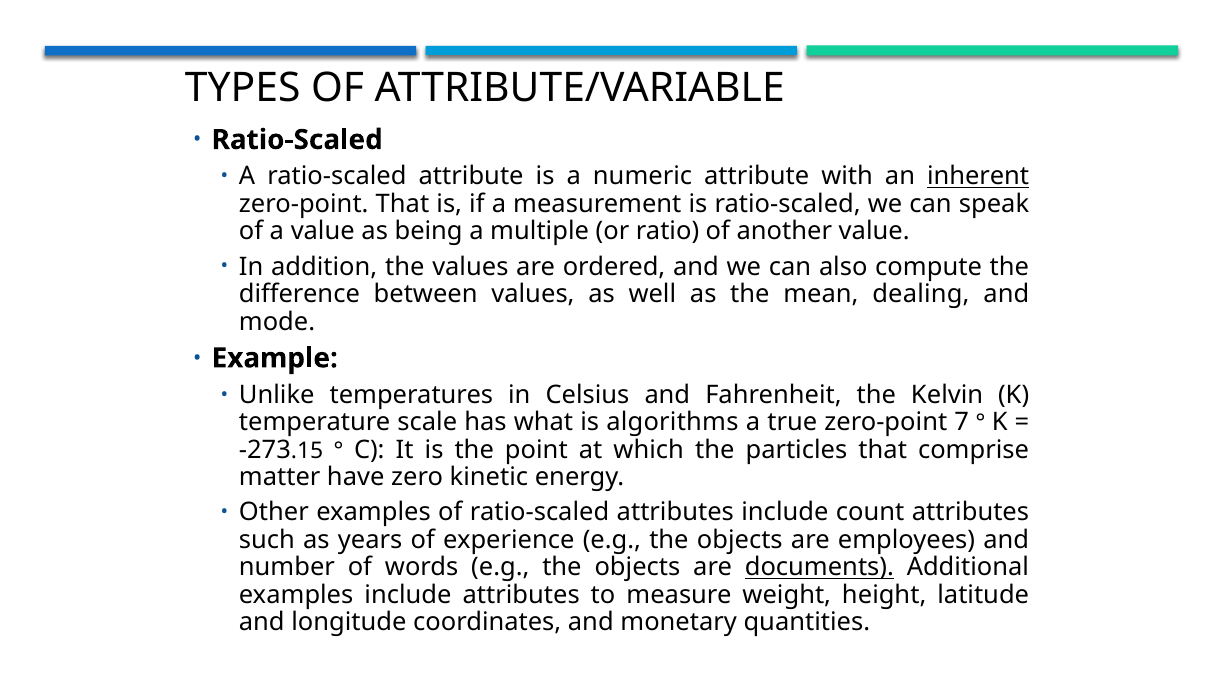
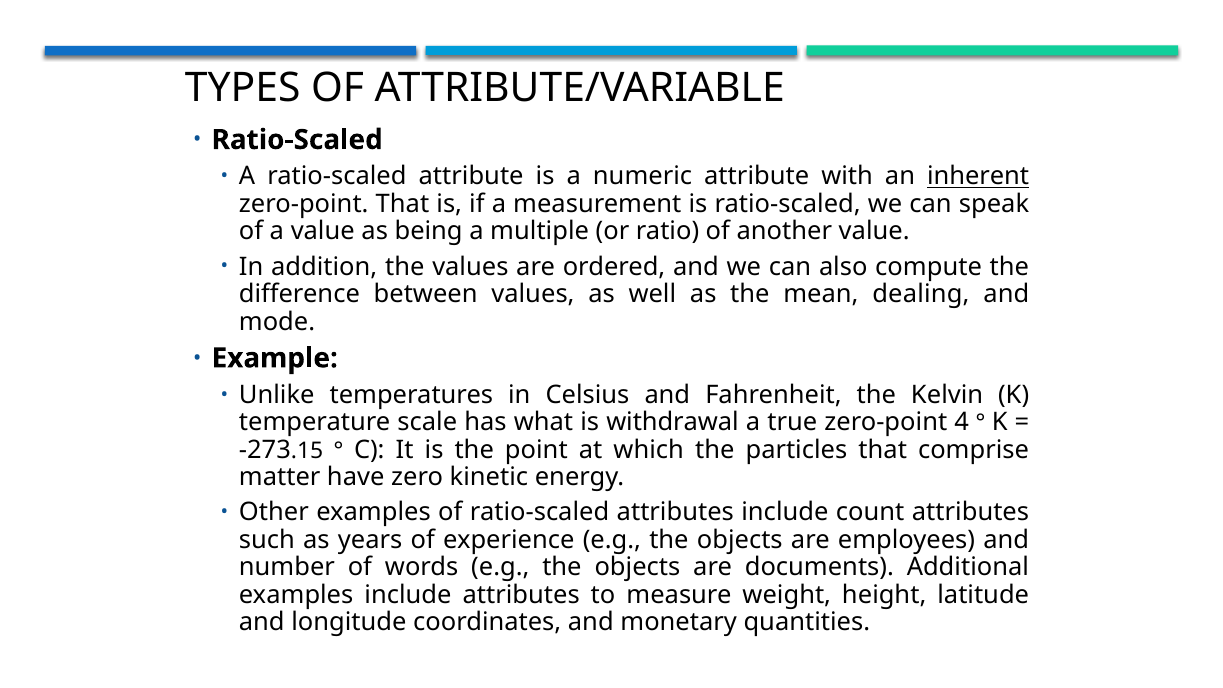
algorithms: algorithms -> withdrawal
7: 7 -> 4
documents underline: present -> none
